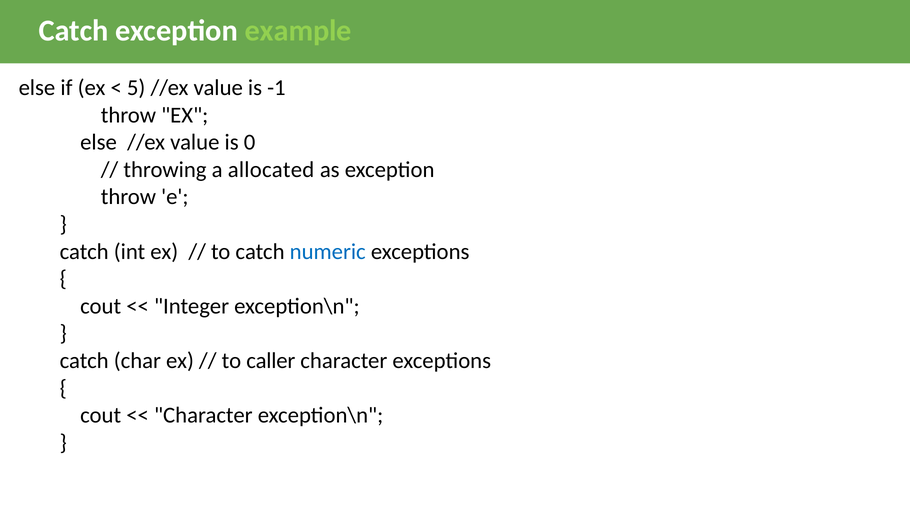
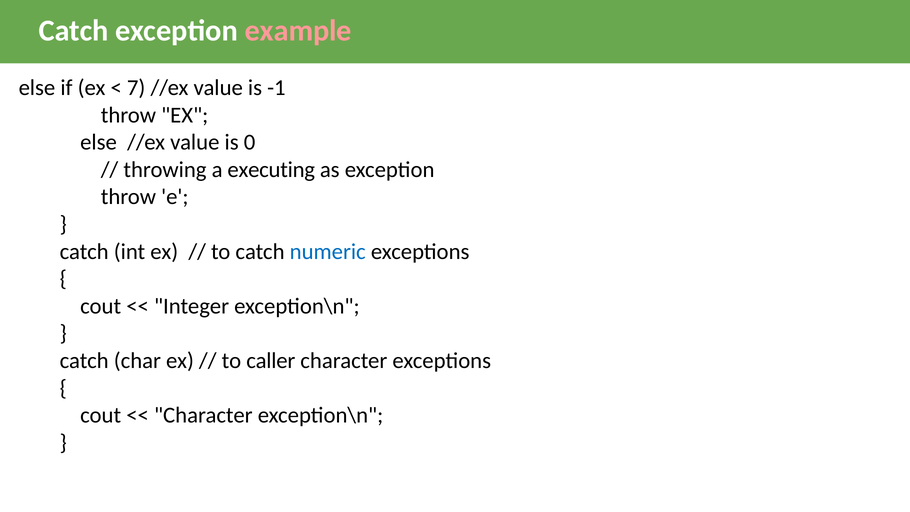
example colour: light green -> pink
5: 5 -> 7
allocated: allocated -> executing
